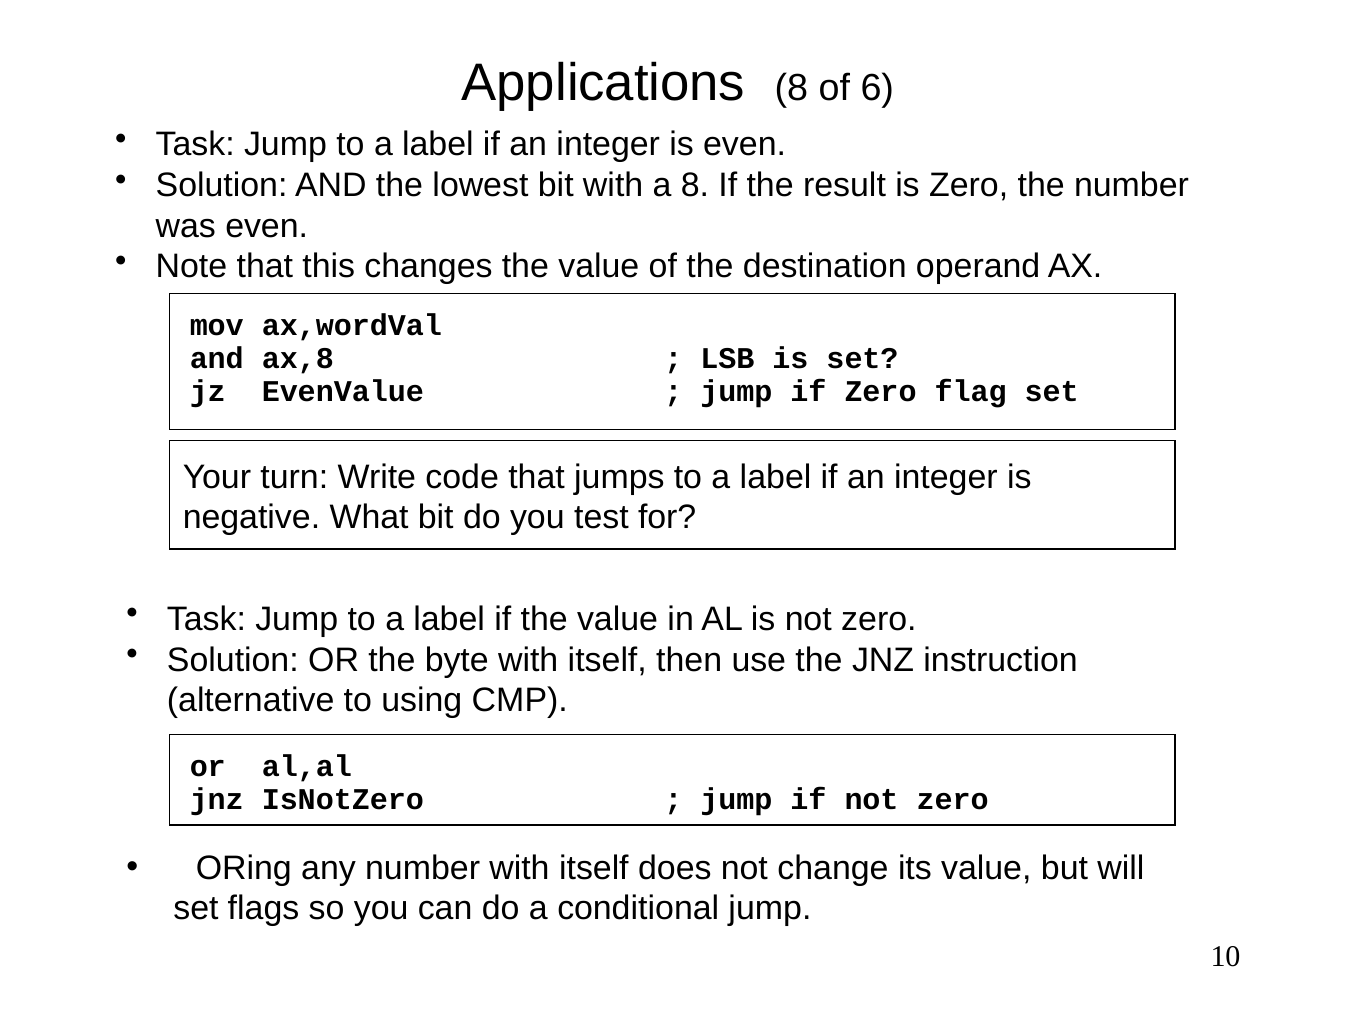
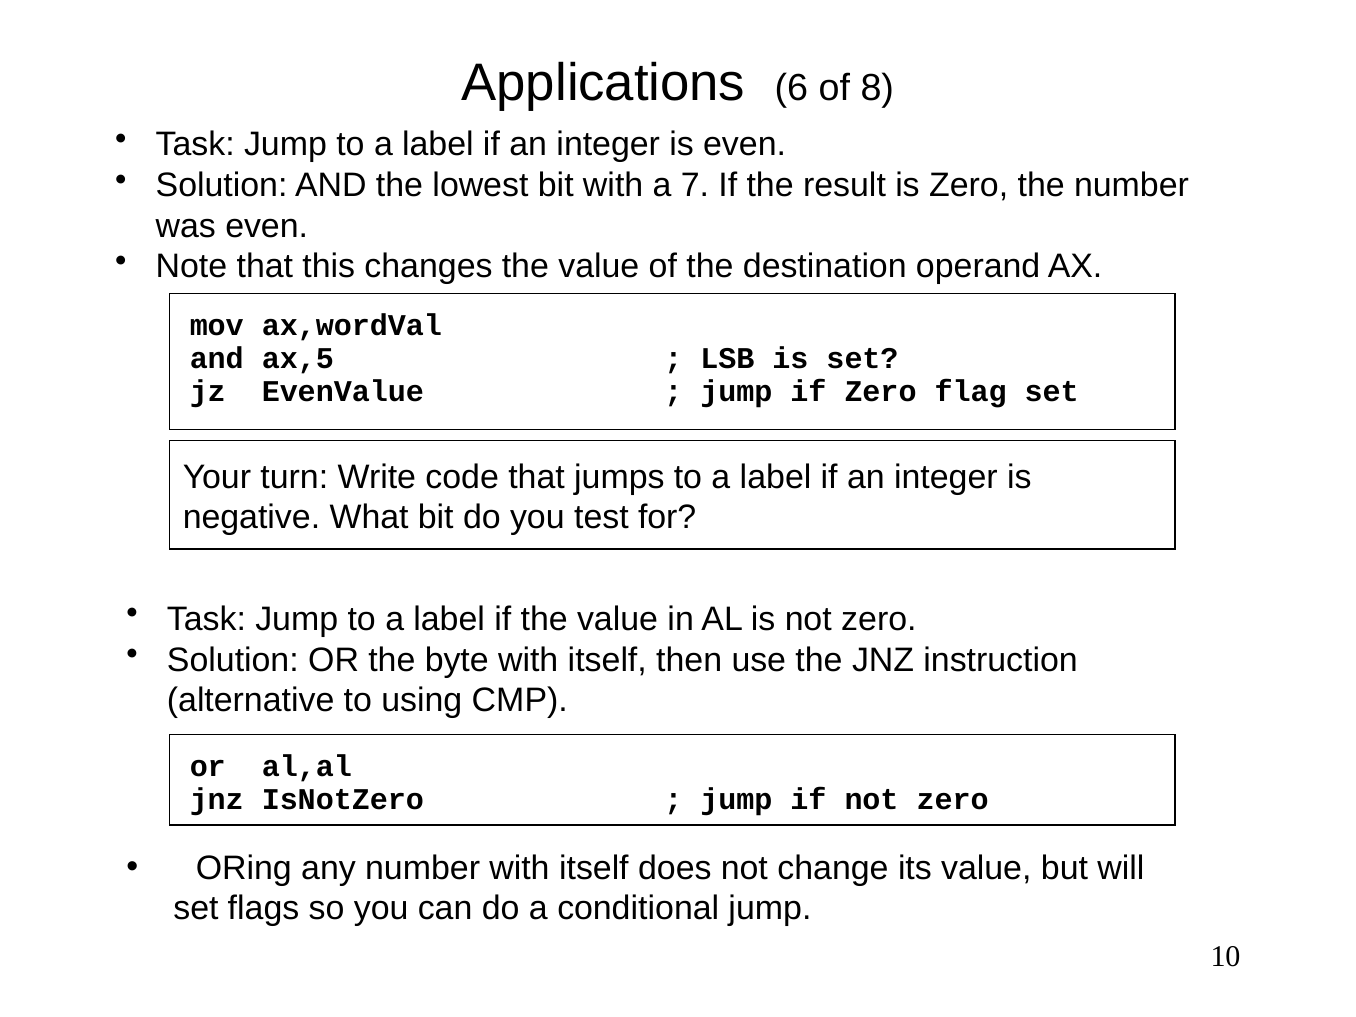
Applications 8: 8 -> 6
6: 6 -> 8
a 8: 8 -> 7
ax,8: ax,8 -> ax,5
